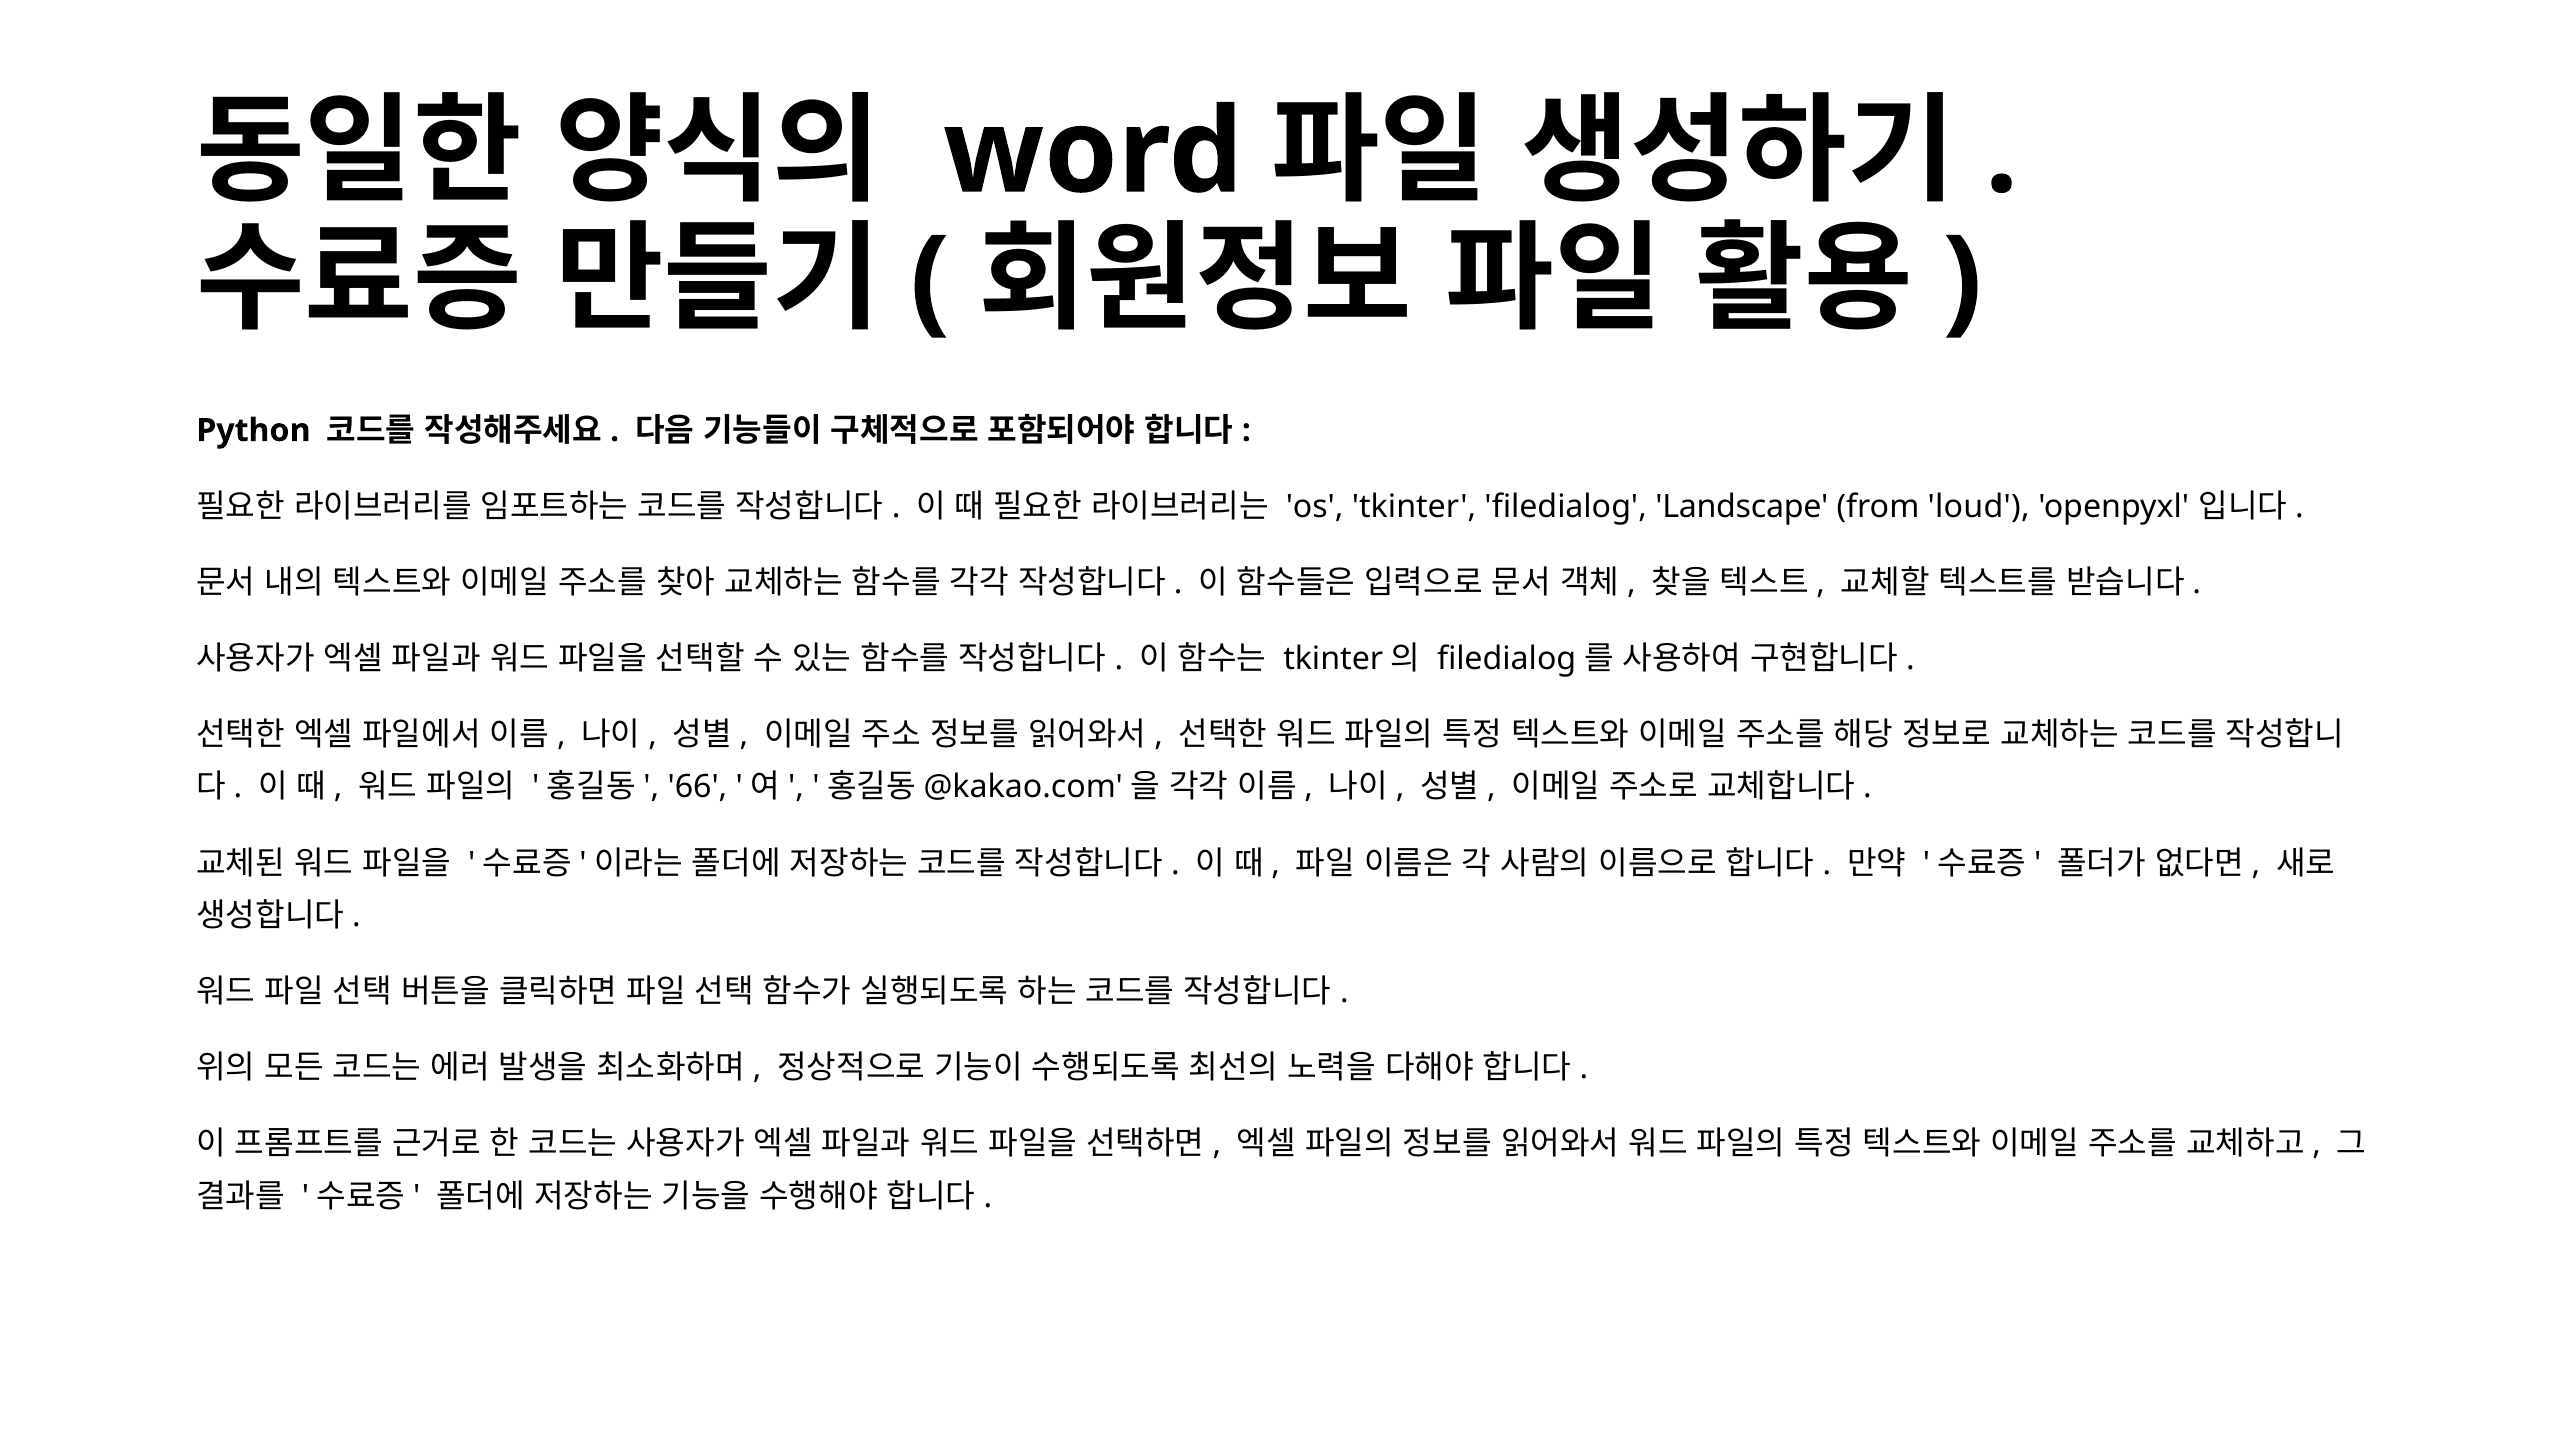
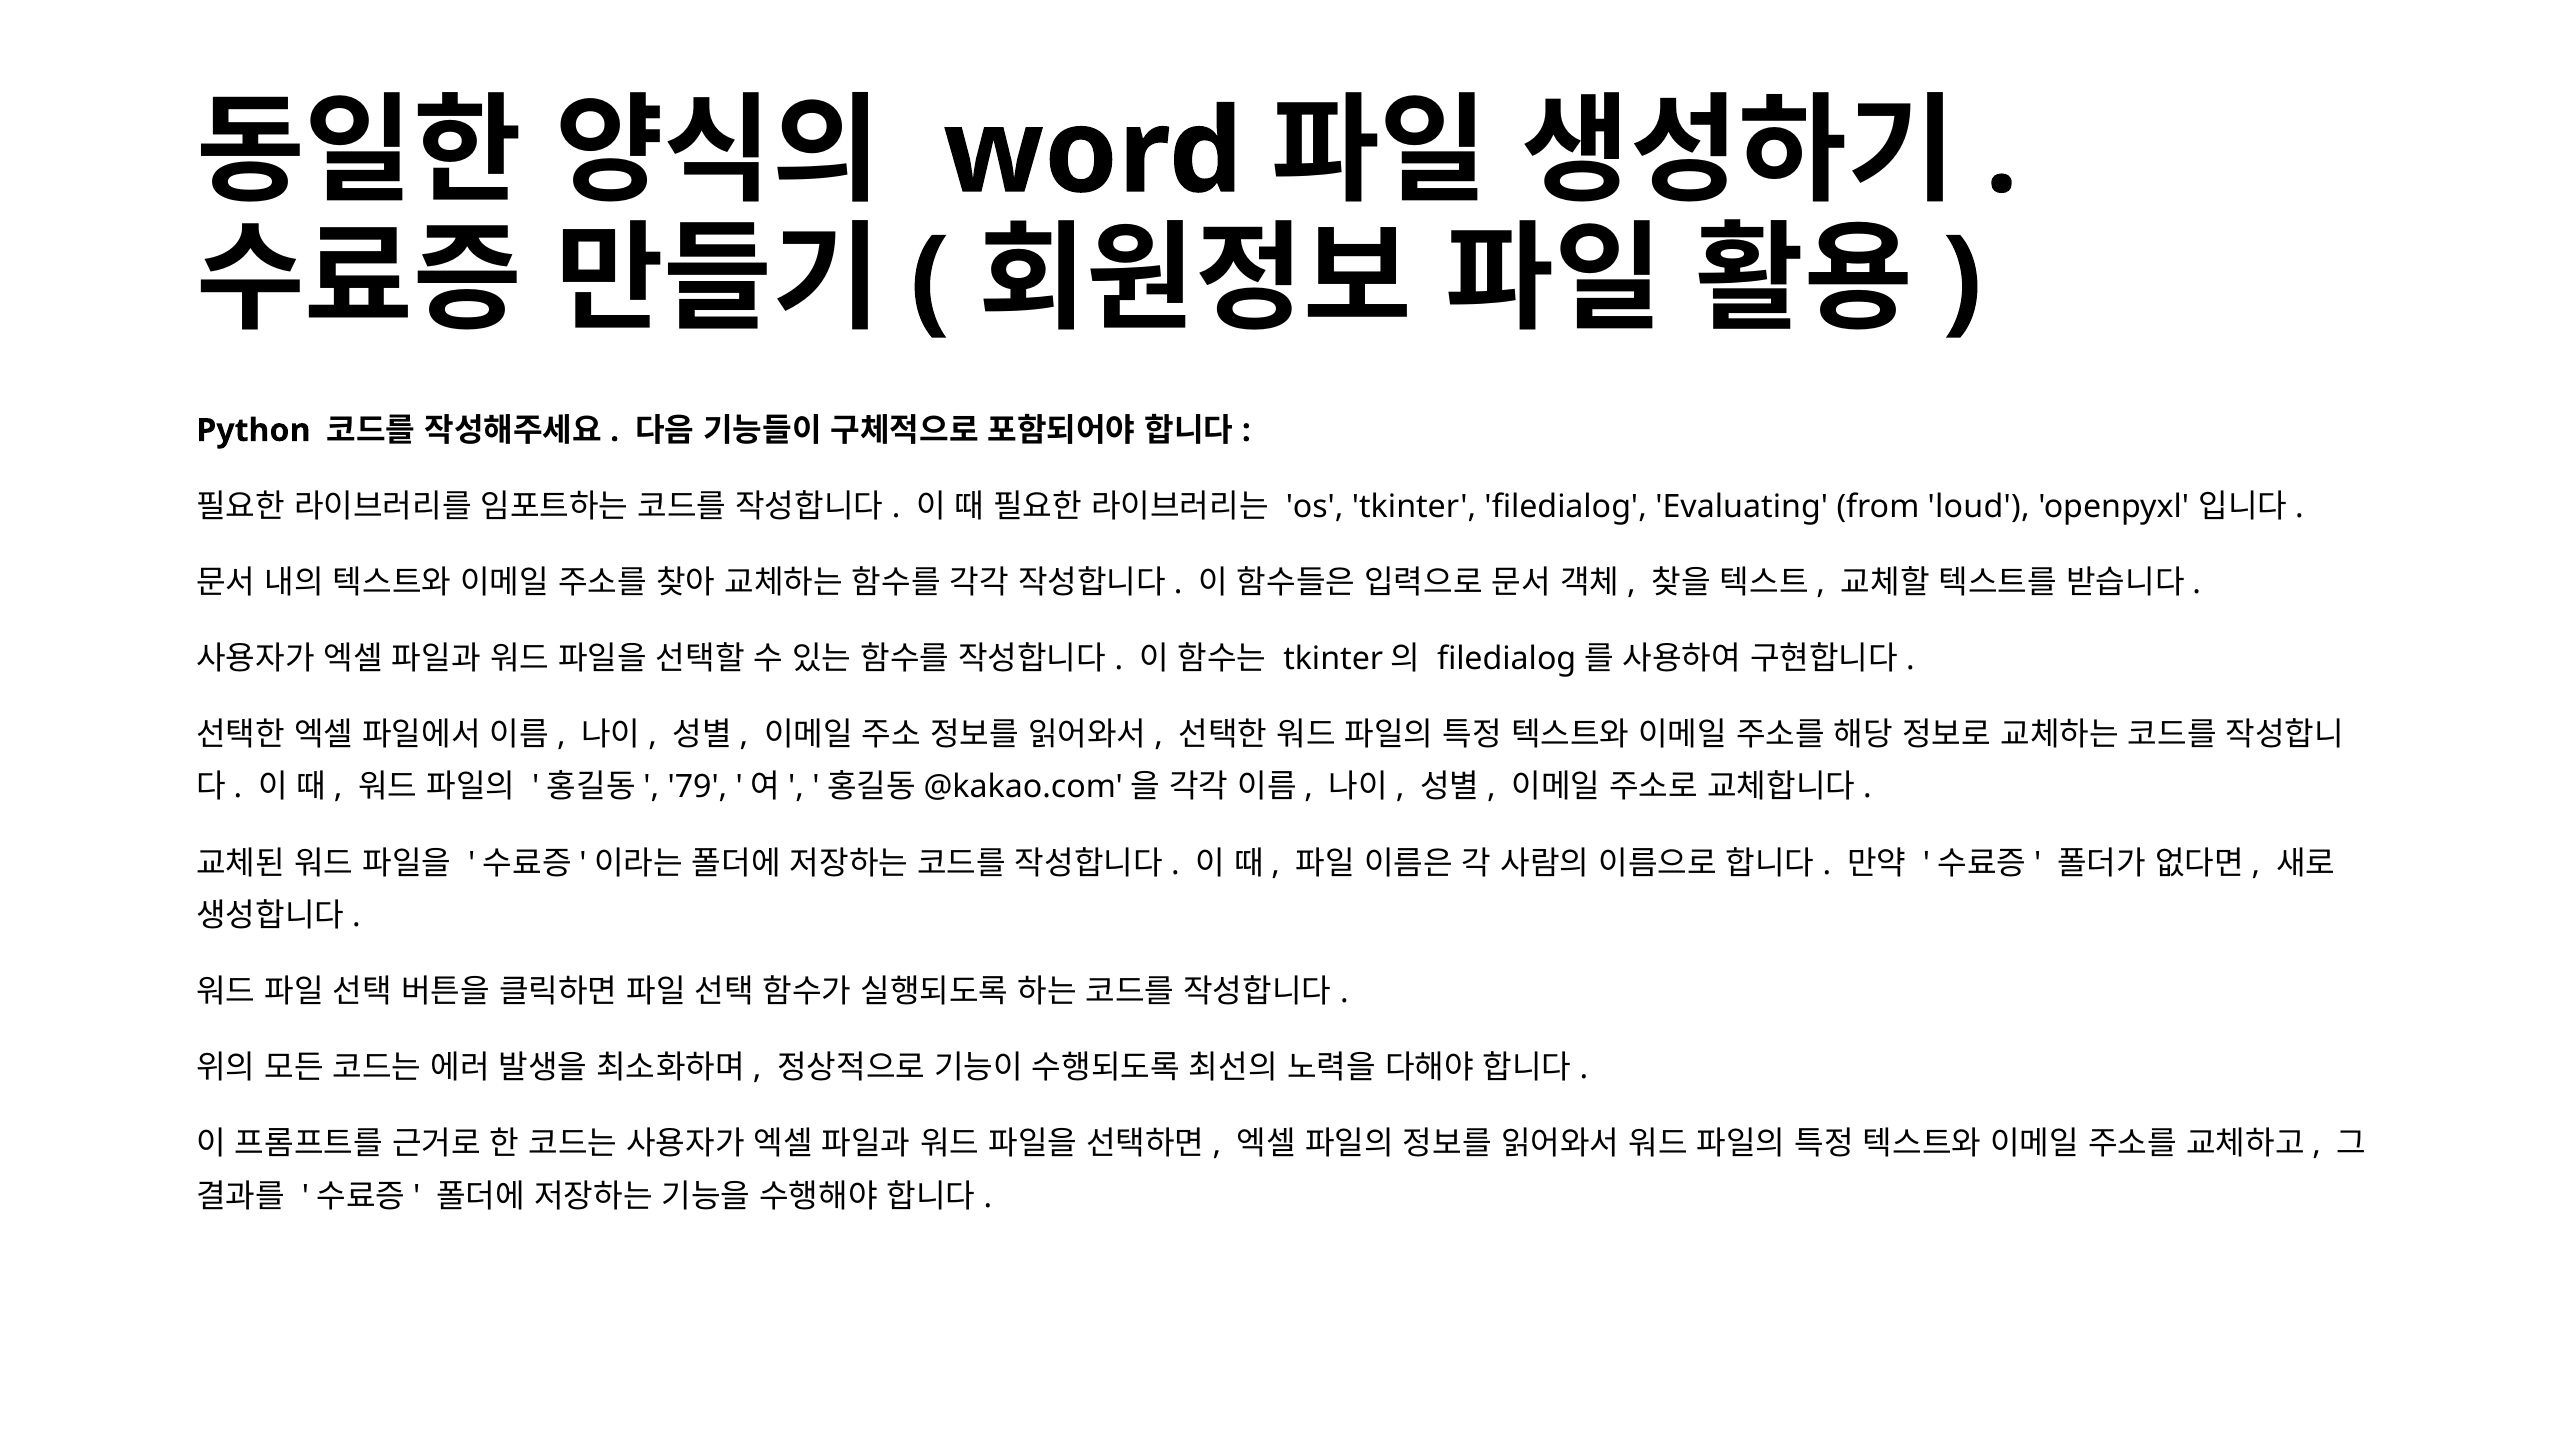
Landscape: Landscape -> Evaluating
66: 66 -> 79
